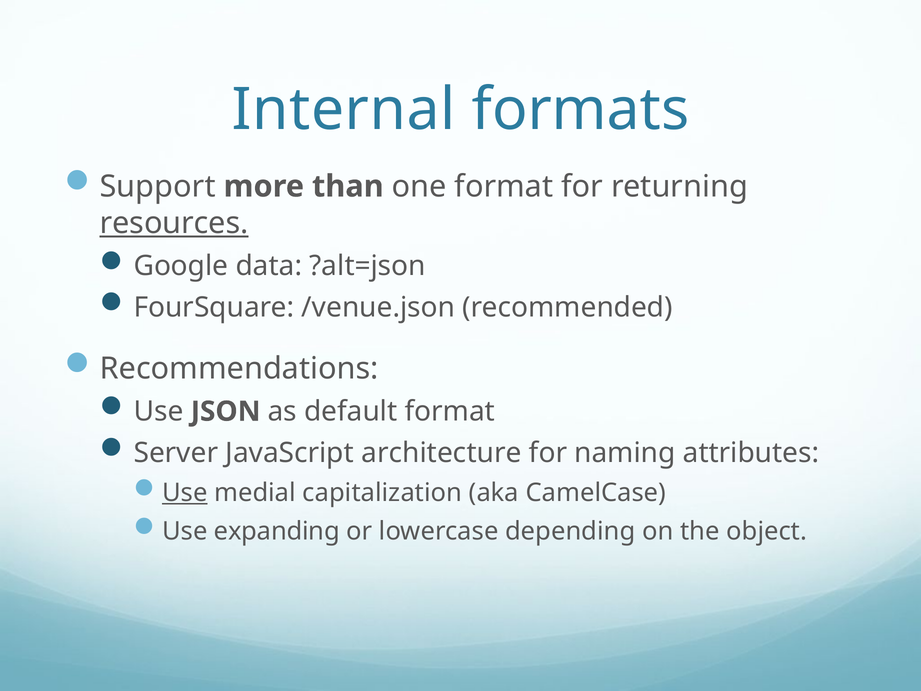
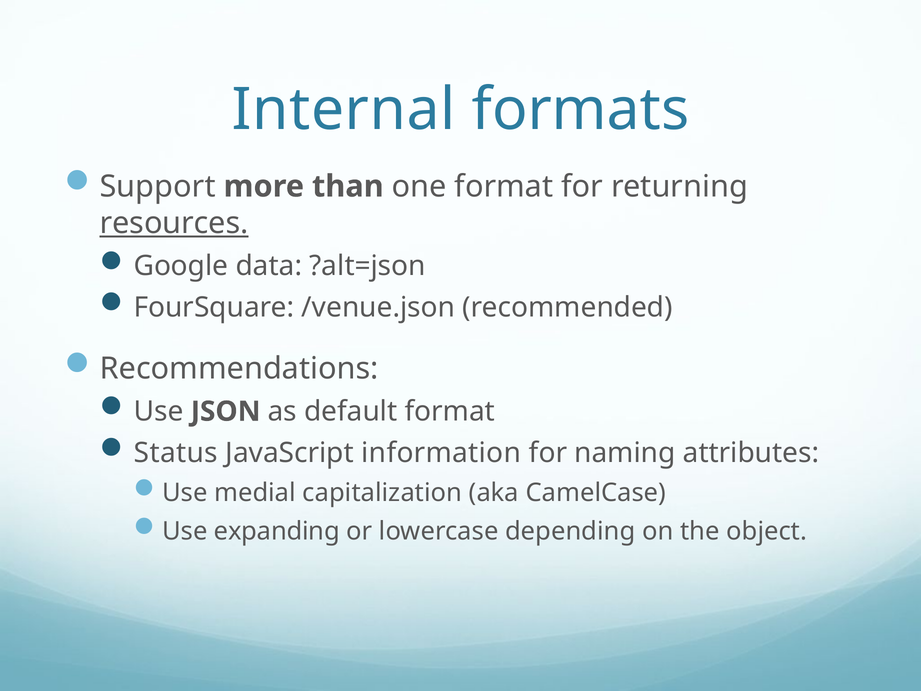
Server: Server -> Status
architecture: architecture -> information
Use at (185, 493) underline: present -> none
